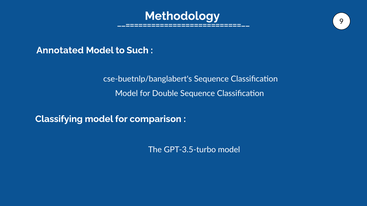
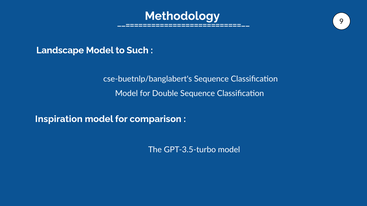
Annotated: Annotated -> Landscape
Classifying: Classifying -> Inspiration
